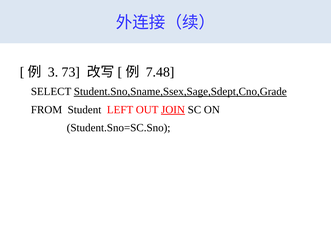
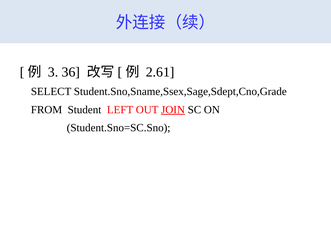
73: 73 -> 36
7.48: 7.48 -> 2.61
Student.Sno,Sname,Ssex,Sage,Sdept,Cno,Grade underline: present -> none
